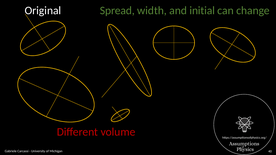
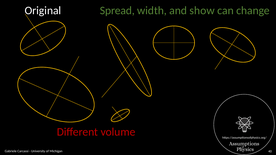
initial: initial -> show
